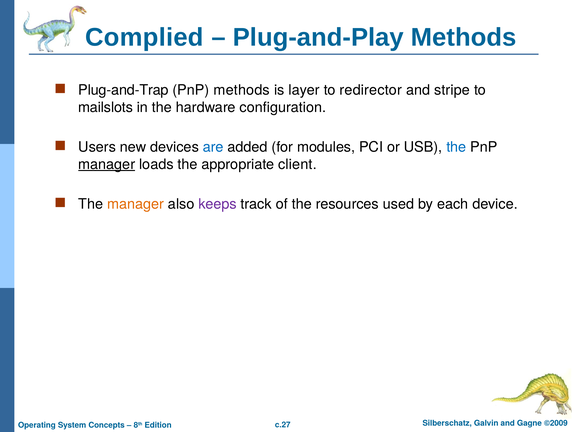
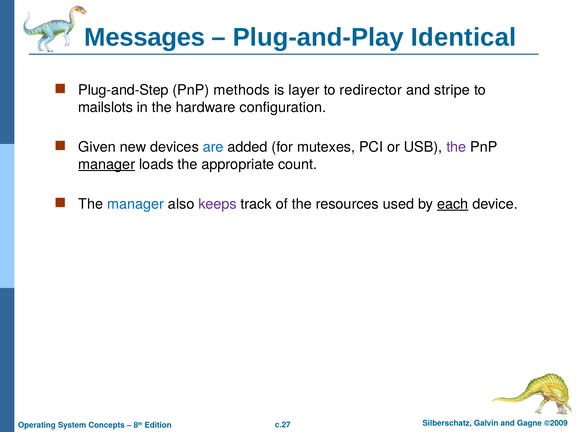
Complied: Complied -> Messages
Plug-and-Play Methods: Methods -> Identical
Plug-and-Trap: Plug-and-Trap -> Plug-and-Step
Users: Users -> Given
modules: modules -> mutexes
the at (456, 147) colour: blue -> purple
client: client -> count
manager at (136, 204) colour: orange -> blue
each underline: none -> present
